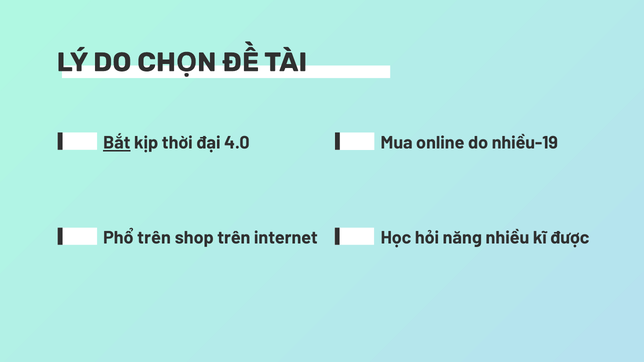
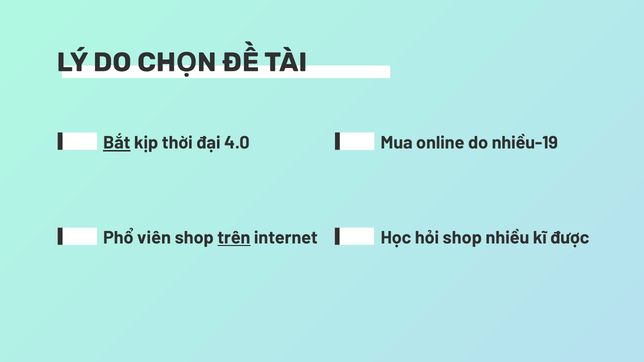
Phổ trên: trên -> viên
trên at (234, 238) underline: none -> present
hỏi năng: năng -> shop
